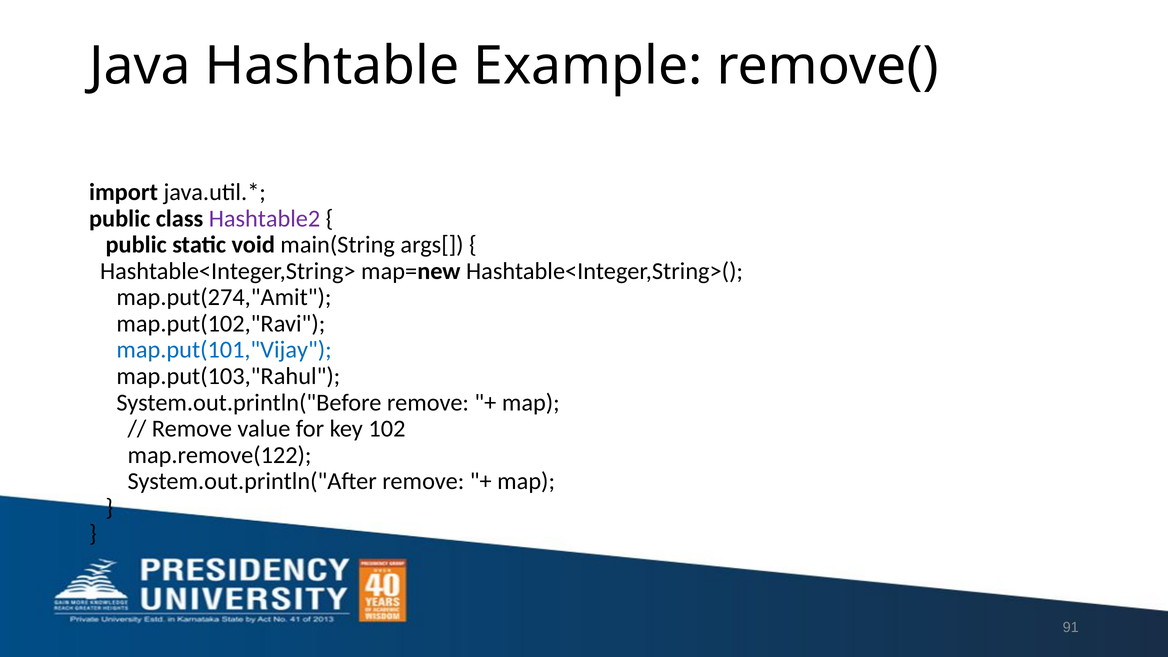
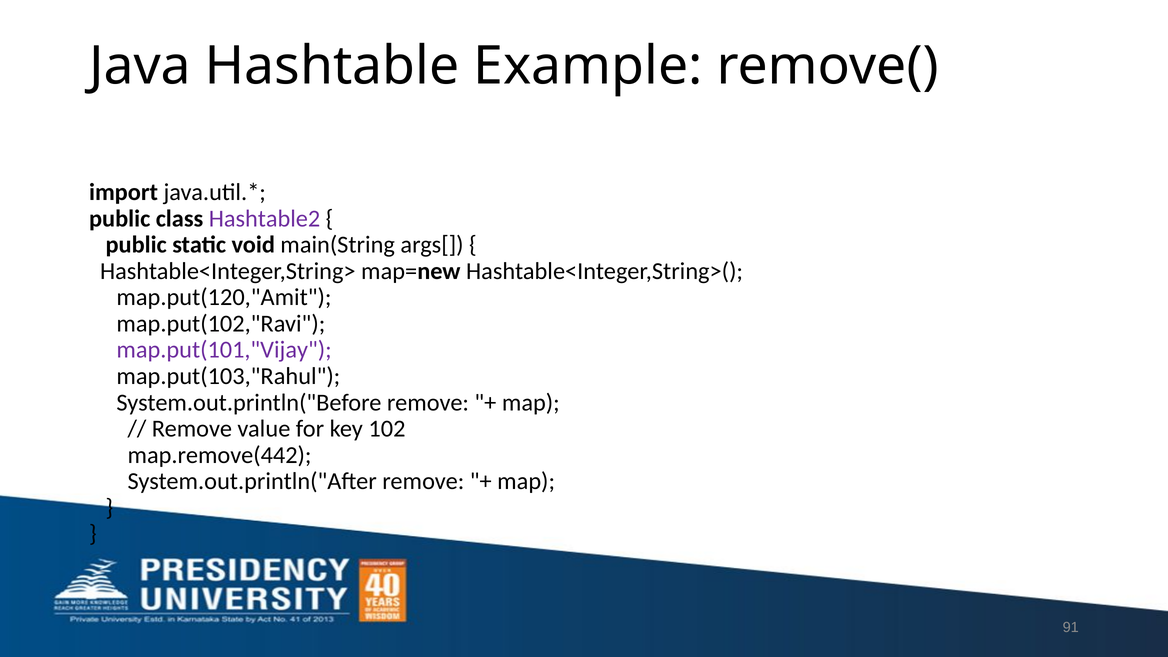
map.put(274,"Amit: map.put(274,"Amit -> map.put(120,"Amit
map.put(101,"Vijay colour: blue -> purple
map.remove(122: map.remove(122 -> map.remove(442
